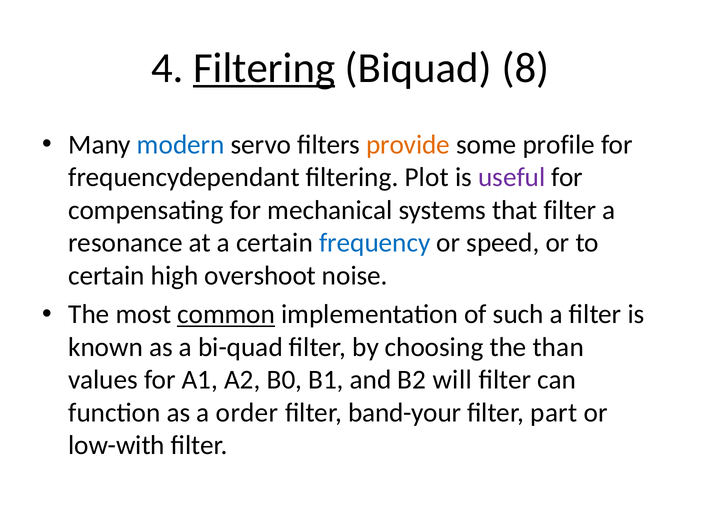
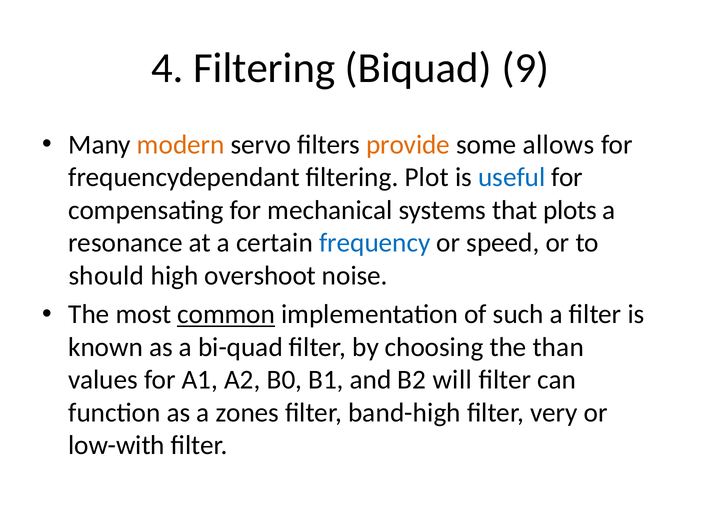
Filtering at (264, 68) underline: present -> none
8: 8 -> 9
modern colour: blue -> orange
profile: profile -> allows
useful colour: purple -> blue
that filter: filter -> plots
certain at (107, 275): certain -> should
order: order -> zones
band-your: band-your -> band-high
part: part -> very
